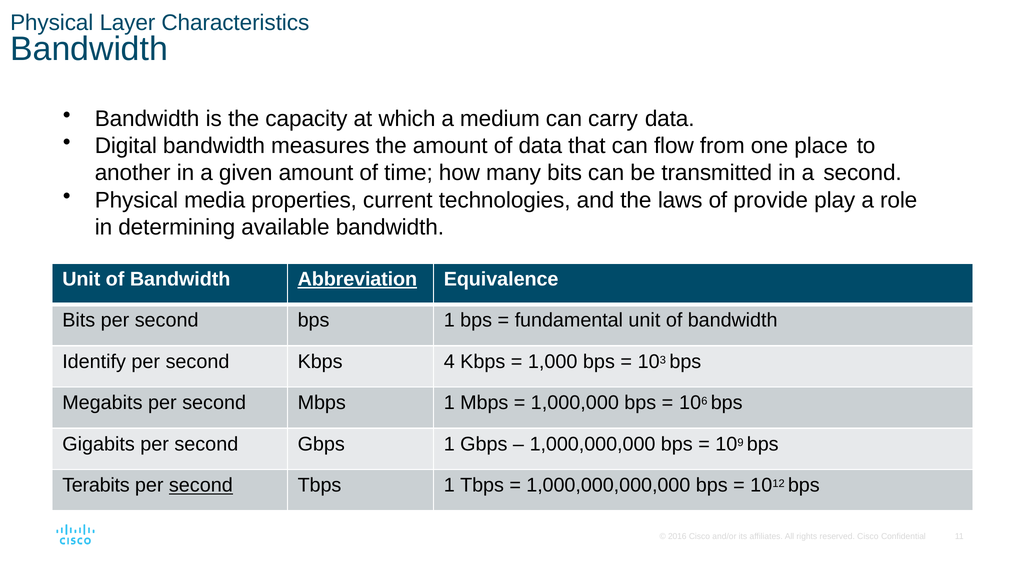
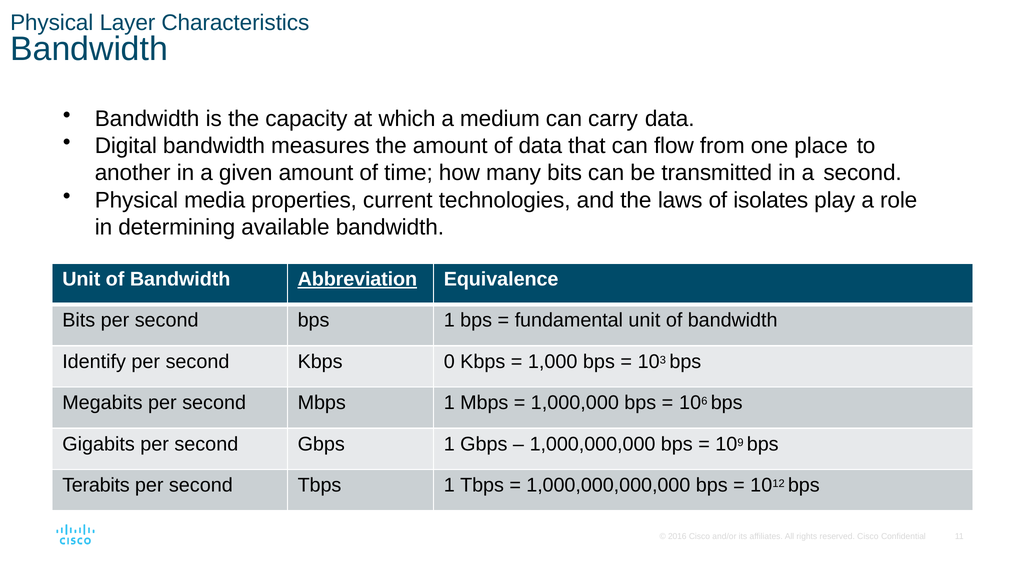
provide: provide -> isolates
4: 4 -> 0
second at (201, 485) underline: present -> none
